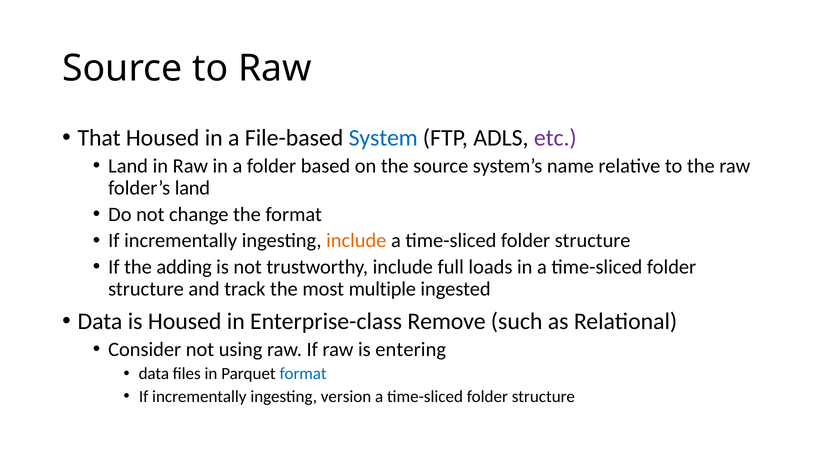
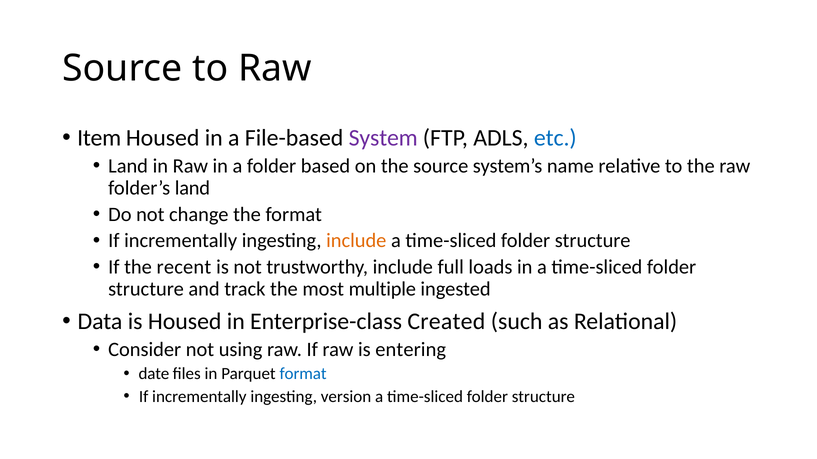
That: That -> Item
System colour: blue -> purple
etc colour: purple -> blue
adding: adding -> recent
Remove: Remove -> Created
data at (154, 374): data -> date
